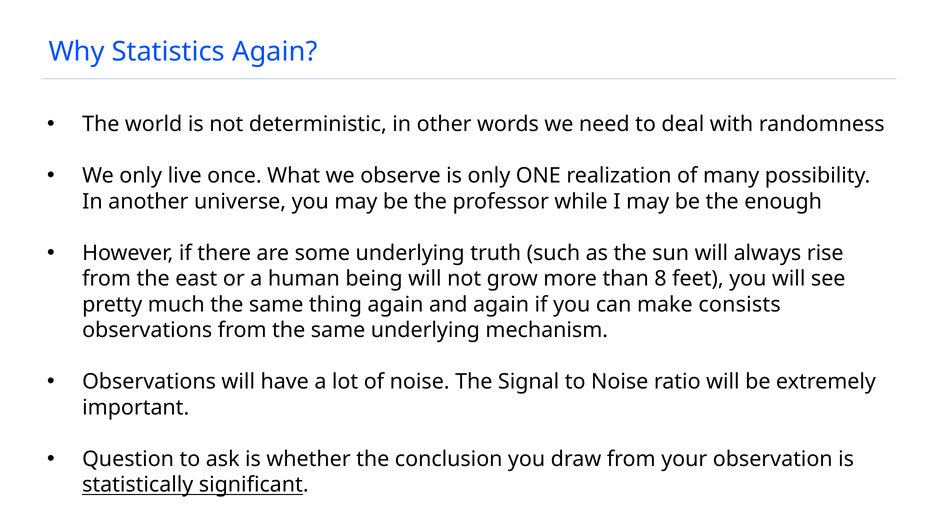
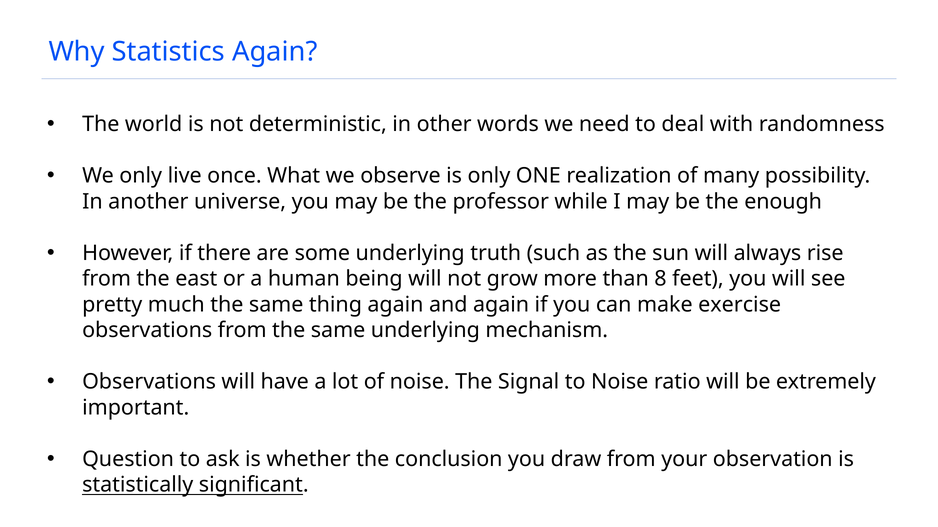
consists: consists -> exercise
